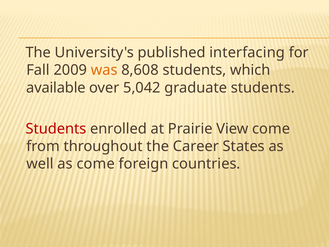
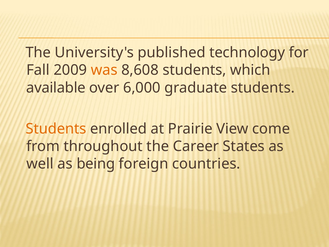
interfacing: interfacing -> technology
5,042: 5,042 -> 6,000
Students at (56, 129) colour: red -> orange
as come: come -> being
